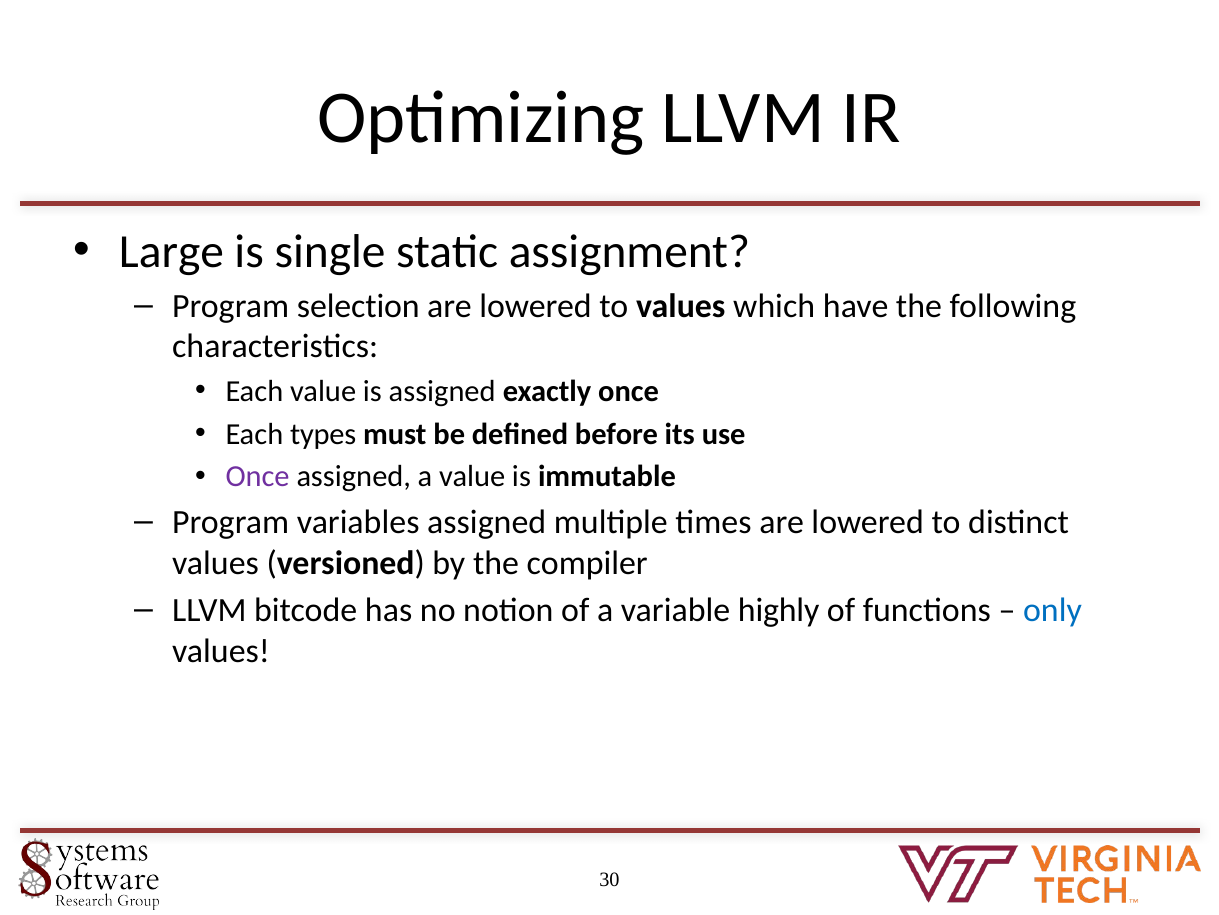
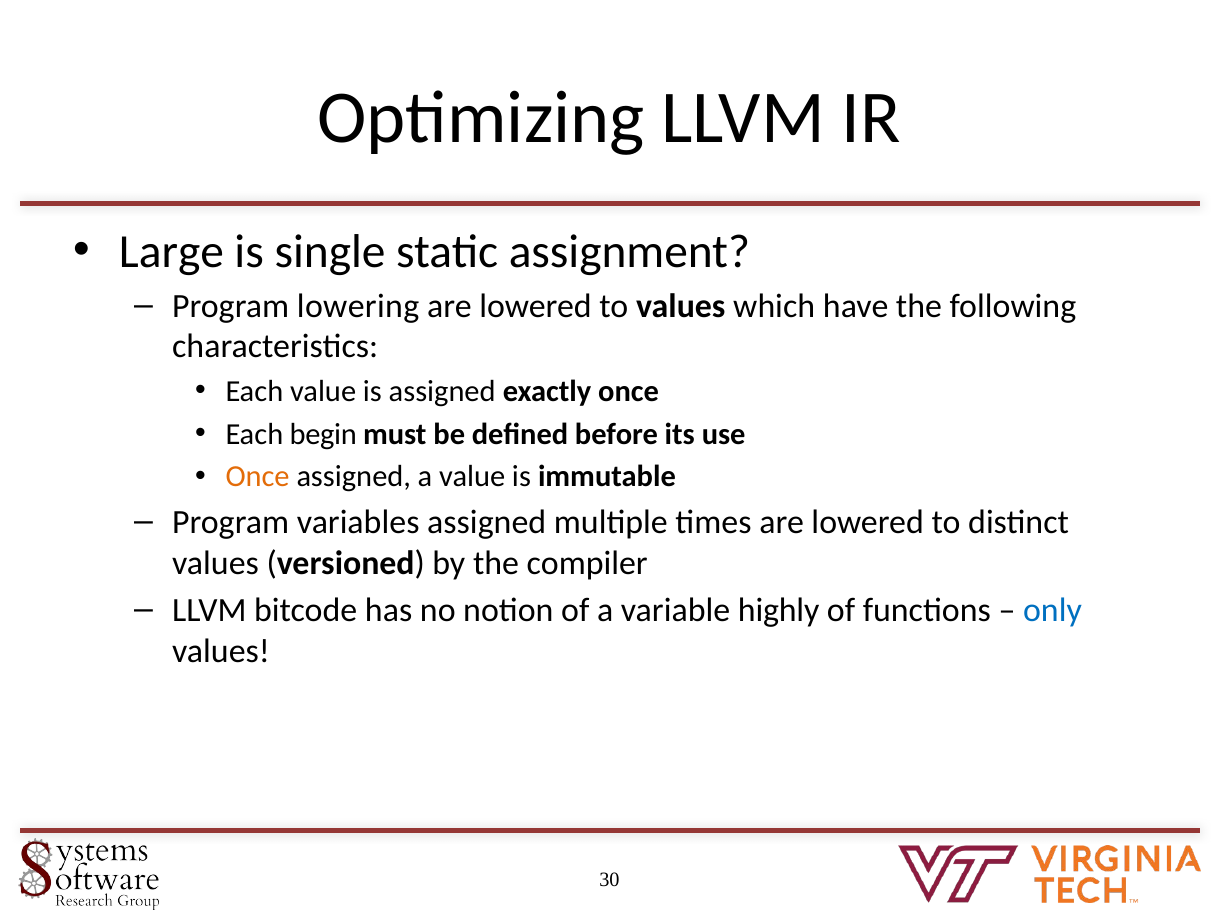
selection: selection -> lowering
types: types -> begin
Once at (258, 476) colour: purple -> orange
